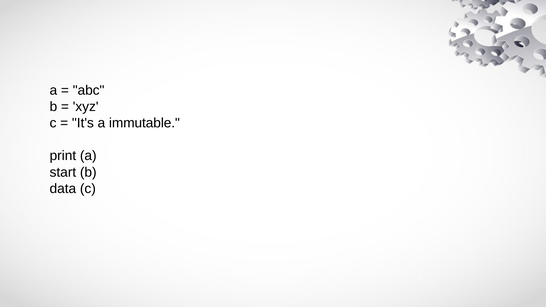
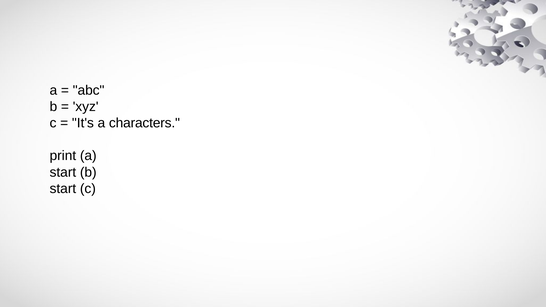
immutable: immutable -> characters
data at (63, 189): data -> start
